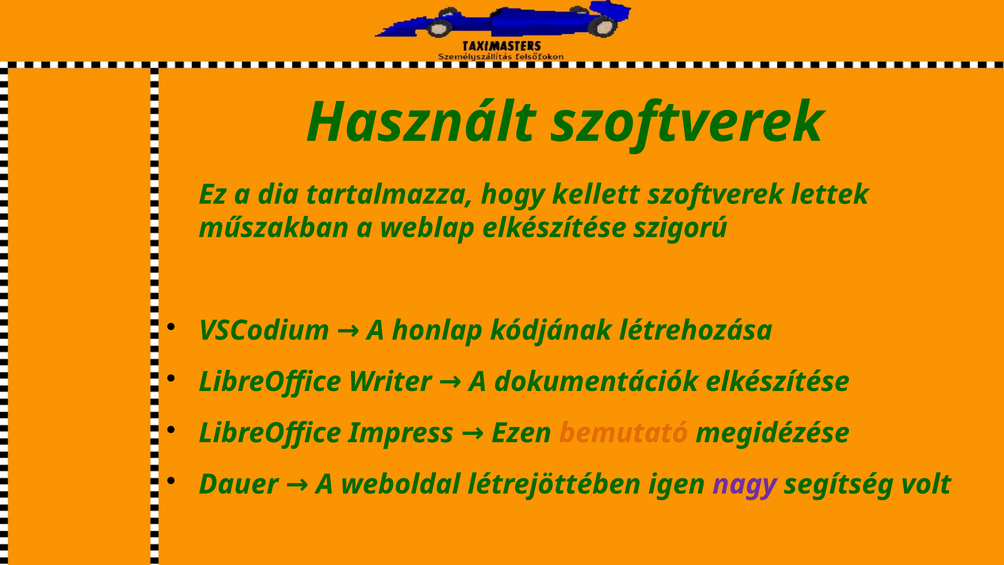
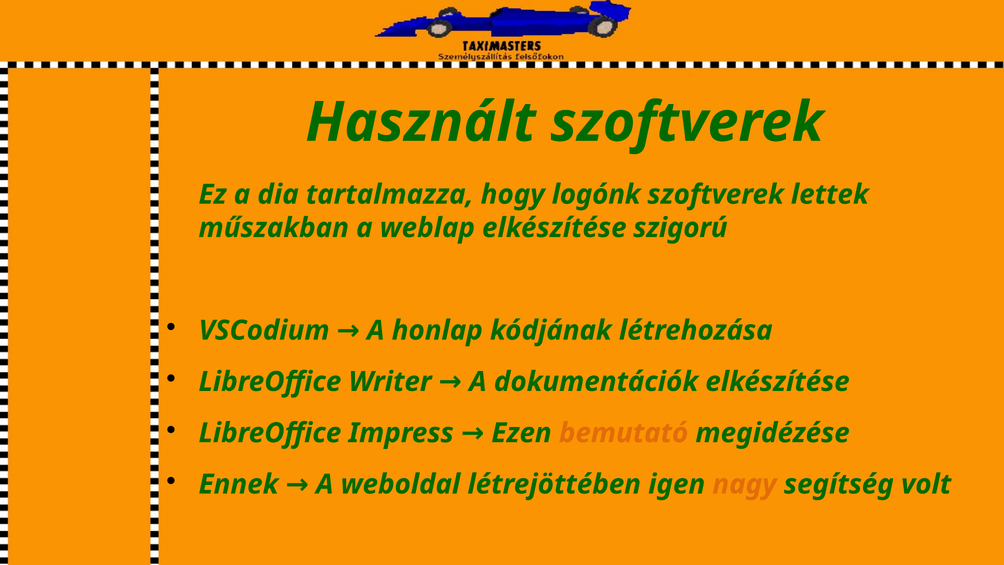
kellett: kellett -> logónk
Dauer: Dauer -> Ennek
nagy colour: purple -> orange
